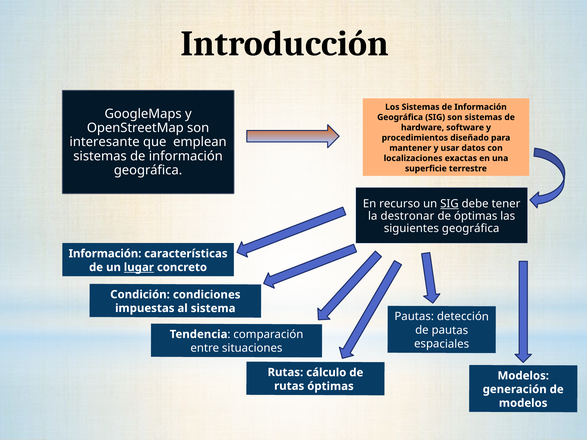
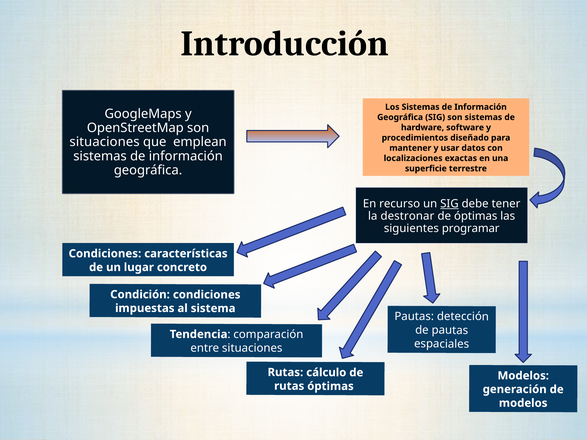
interesante at (105, 142): interesante -> situaciones
siguientes geográfica: geográfica -> programar
Información at (105, 254): Información -> Condiciones
lugar underline: present -> none
